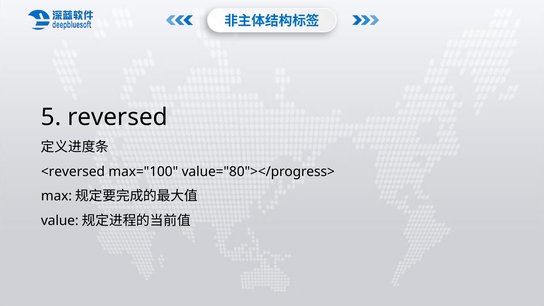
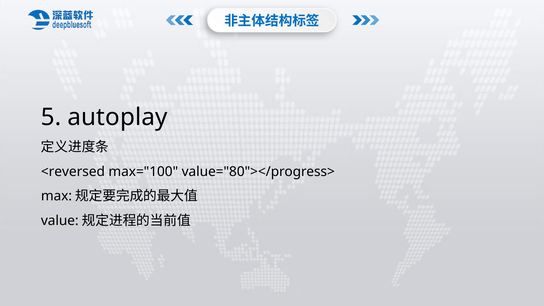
reversed: reversed -> autoplay
